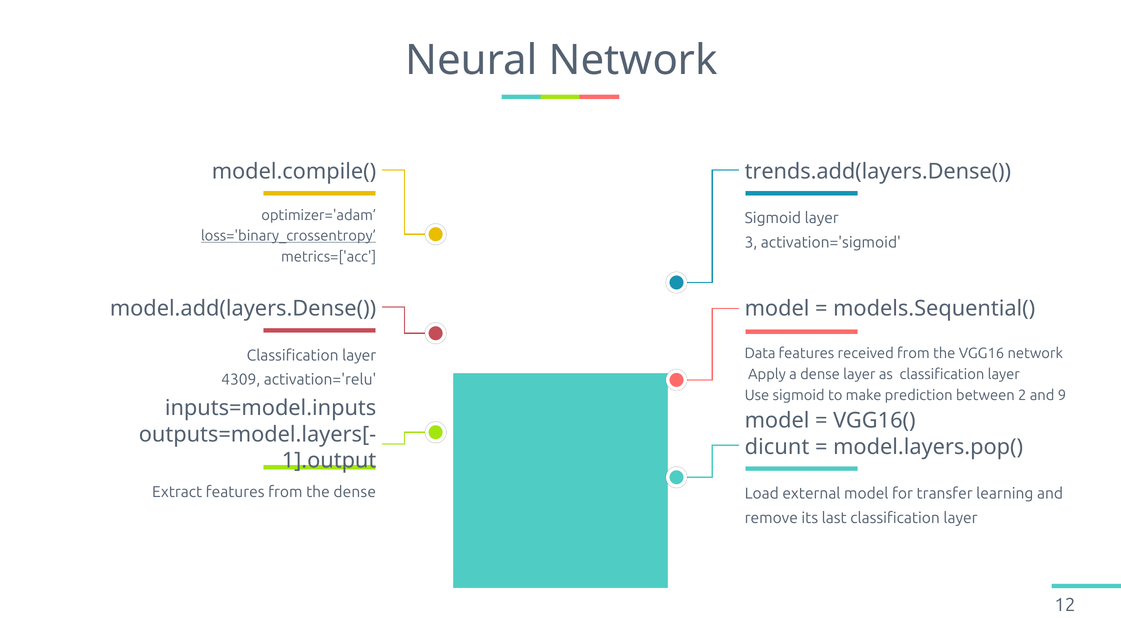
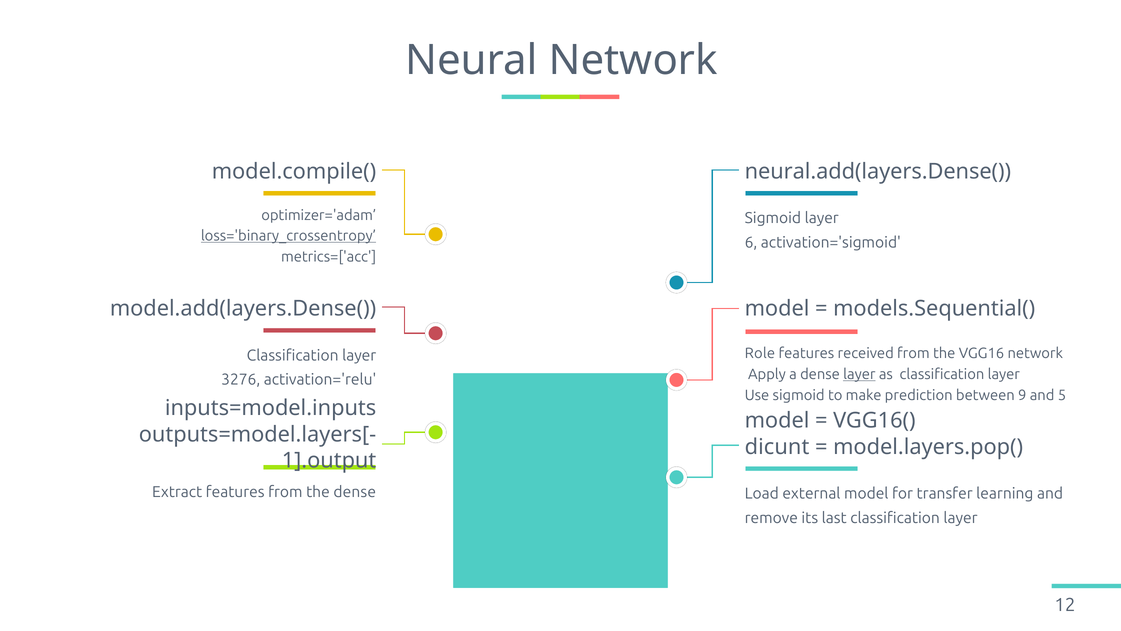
trends.add(layers.Dense(: trends.add(layers.Dense( -> neural.add(layers.Dense(
3: 3 -> 6
Data: Data -> Role
layer at (859, 374) underline: none -> present
4309: 4309 -> 3276
2: 2 -> 9
9: 9 -> 5
